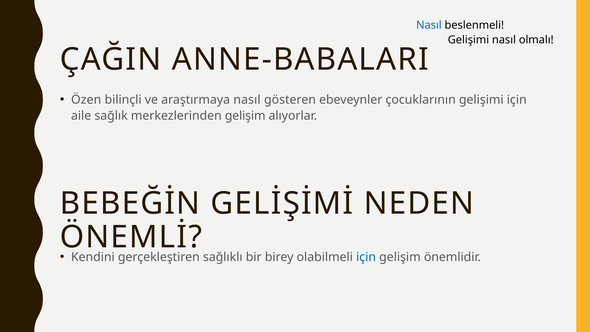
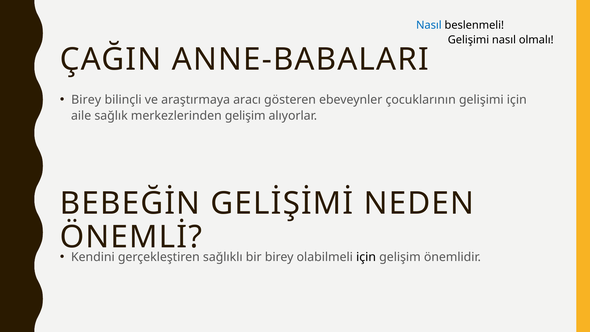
Özen at (86, 100): Özen -> Birey
araştırmaya nasıl: nasıl -> aracı
için at (366, 257) colour: blue -> black
